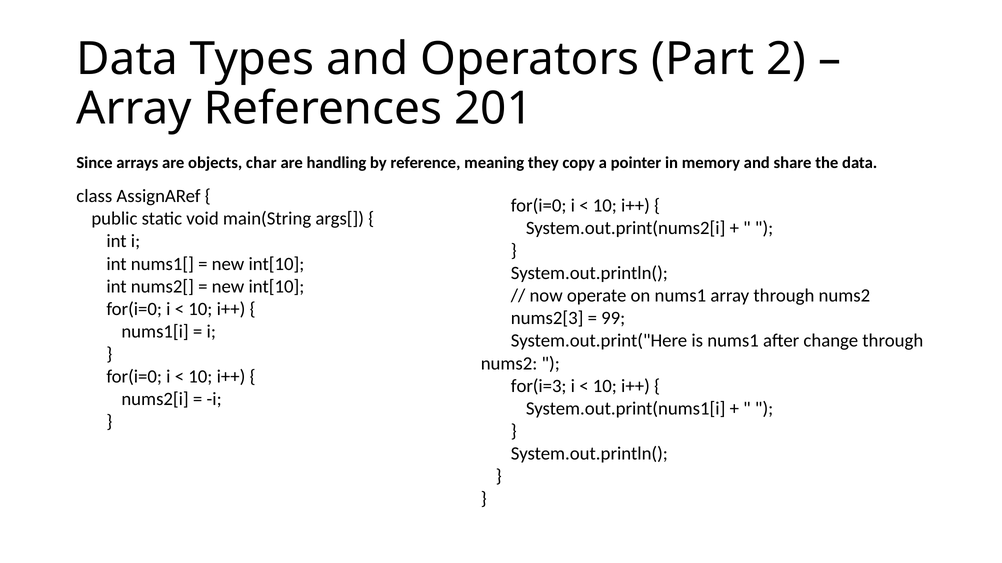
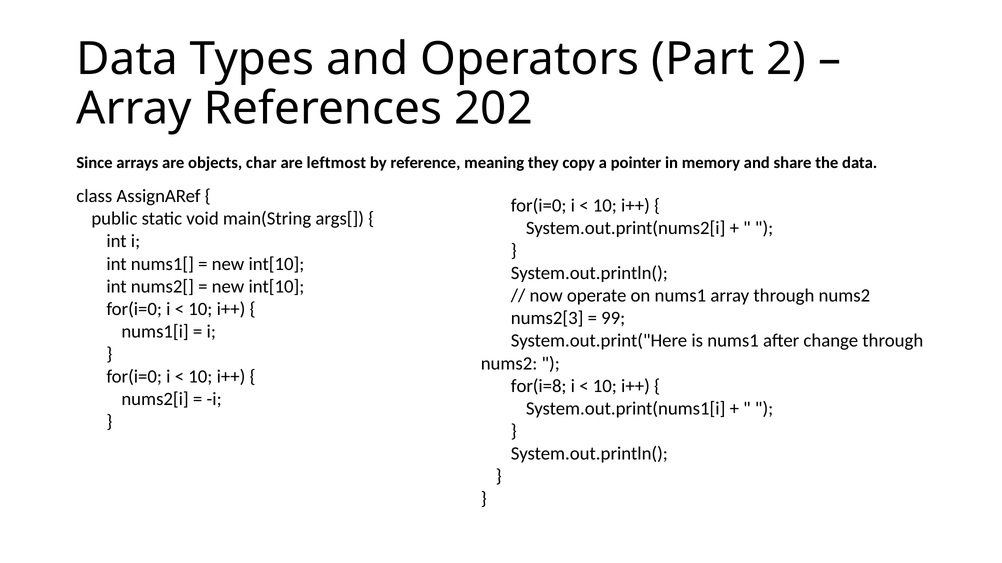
201: 201 -> 202
handling: handling -> leftmost
for(i=3: for(i=3 -> for(i=8
